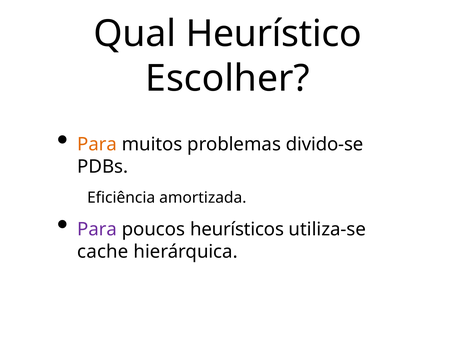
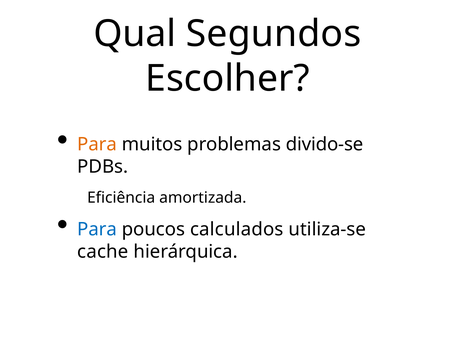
Heurístico: Heurístico -> Segundos
Para at (97, 229) colour: purple -> blue
heurísticos: heurísticos -> calculados
